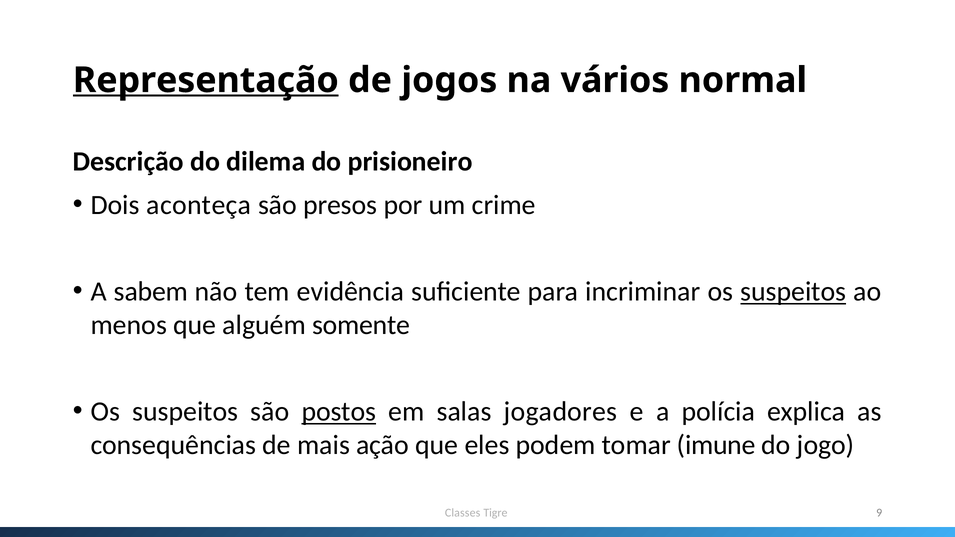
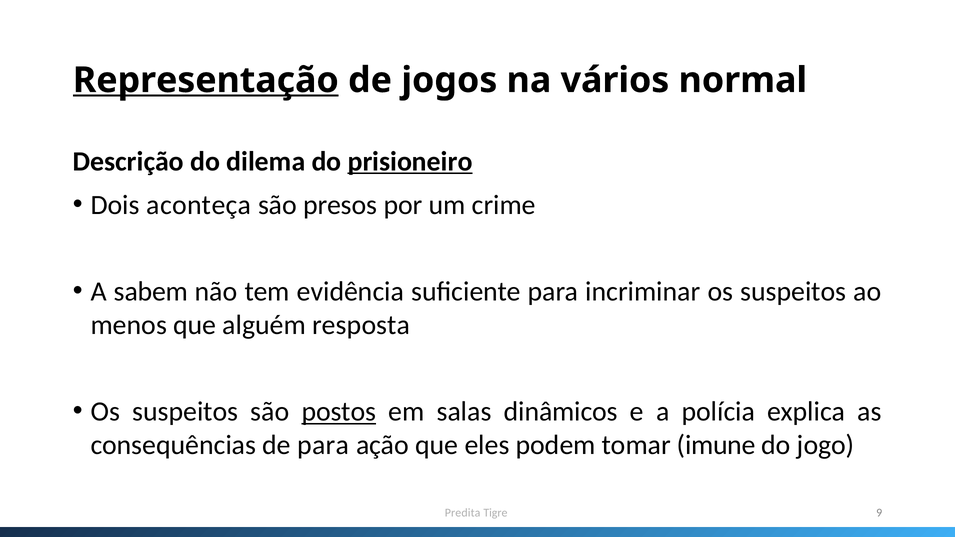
prisioneiro underline: none -> present
suspeitos at (793, 292) underline: present -> none
somente: somente -> resposta
jogadores: jogadores -> dinâmicos
de mais: mais -> para
Classes: Classes -> Predita
